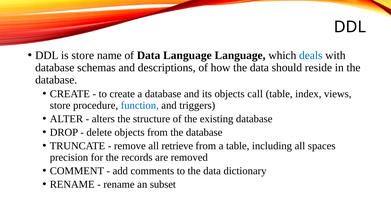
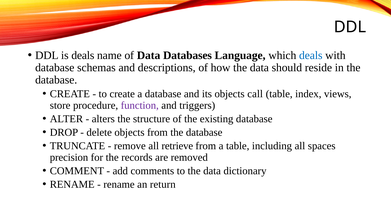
is store: store -> deals
Data Language: Language -> Databases
function colour: blue -> purple
subset: subset -> return
